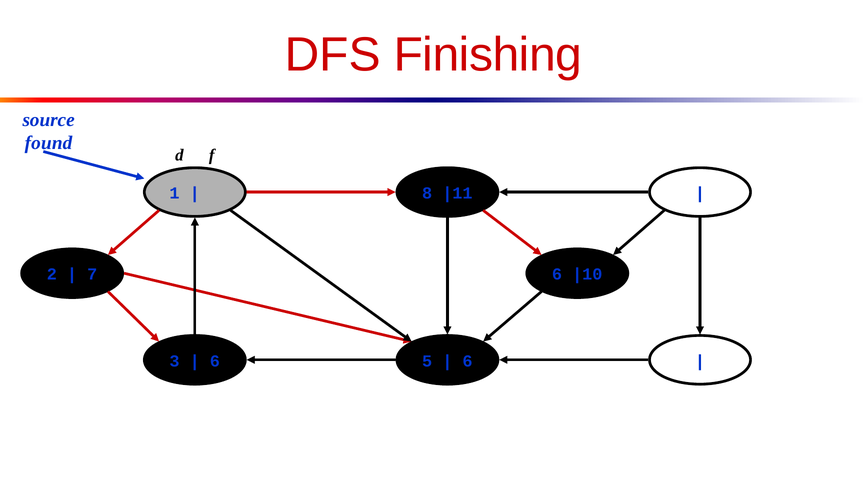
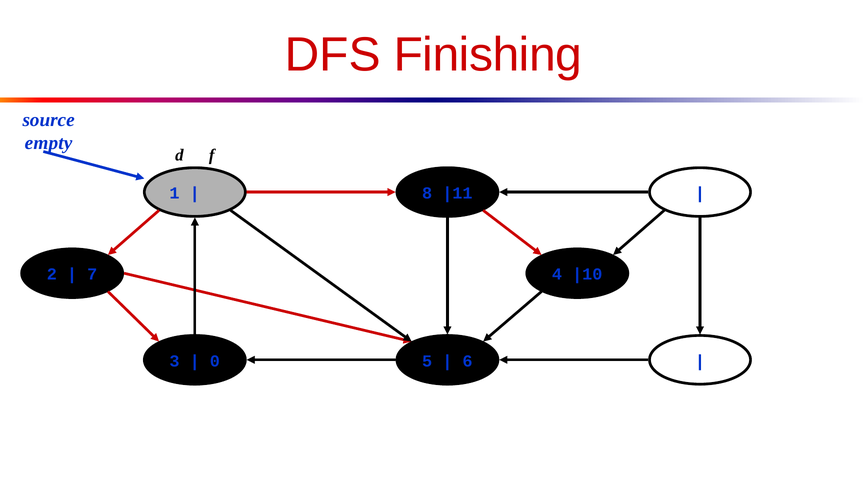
found: found -> empty
7 6: 6 -> 4
6 at (215, 361): 6 -> 0
